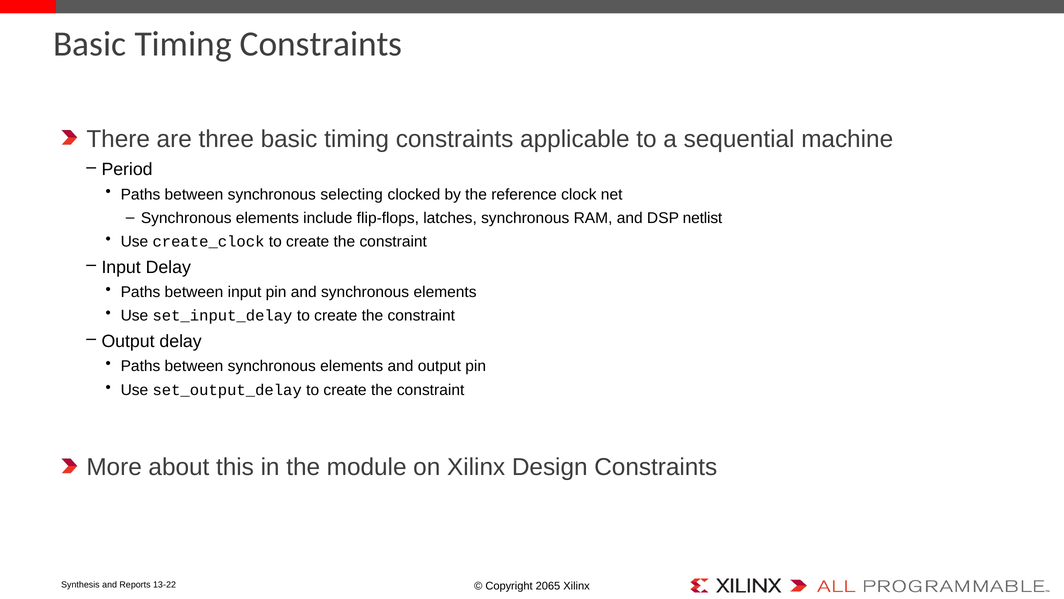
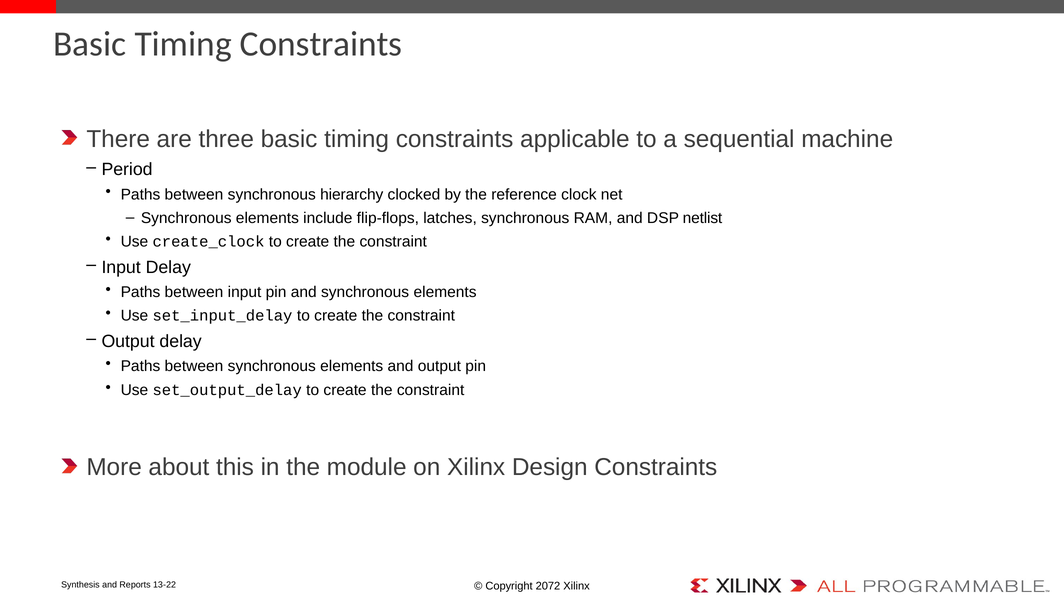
selecting: selecting -> hierarchy
2065: 2065 -> 2072
